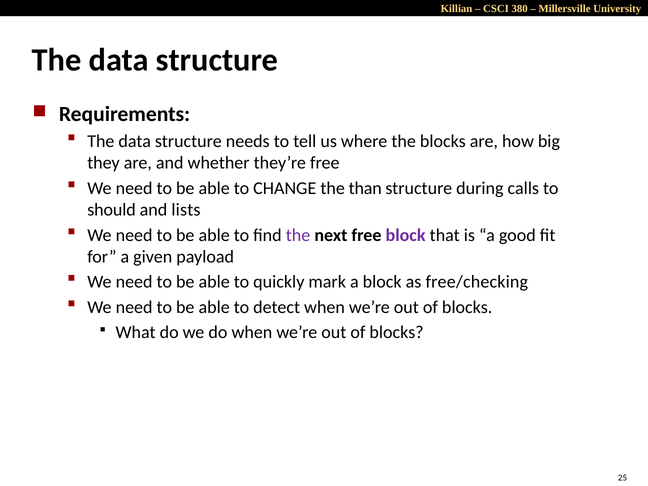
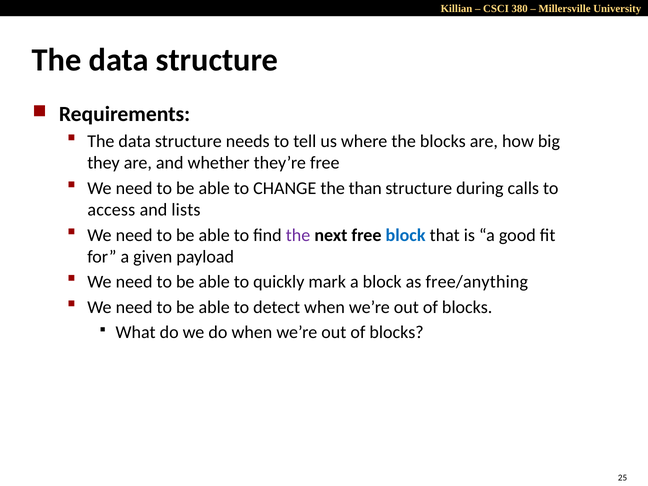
should: should -> access
block at (406, 235) colour: purple -> blue
free/checking: free/checking -> free/anything
